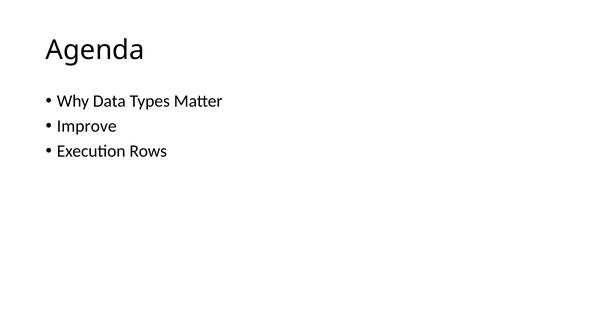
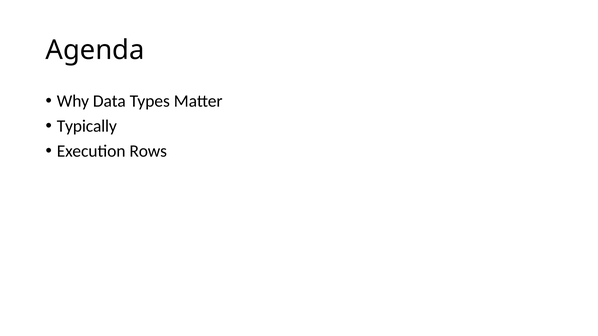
Improve: Improve -> Typically
